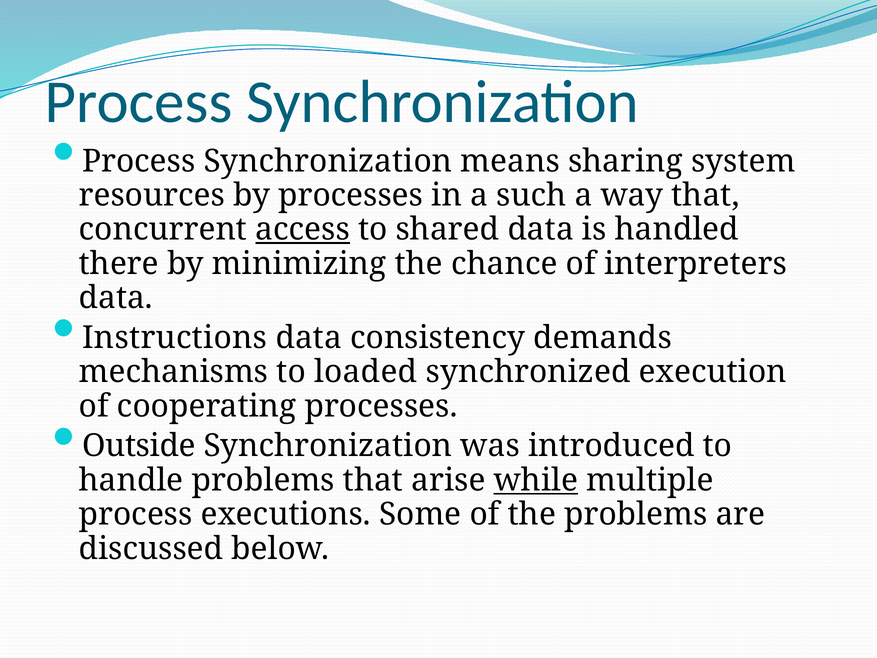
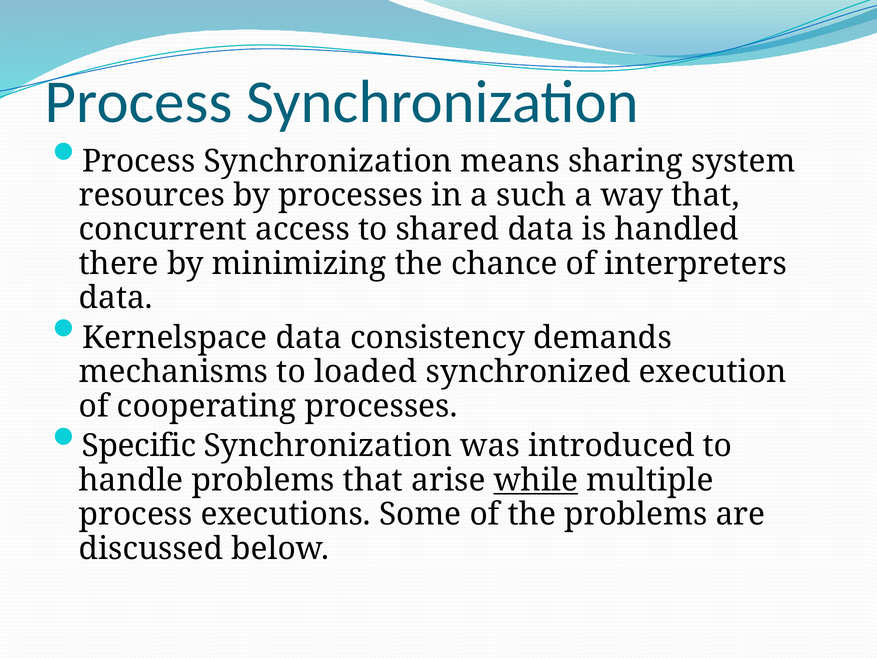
access underline: present -> none
Instructions: Instructions -> Kernelspace
Outside: Outside -> Specific
